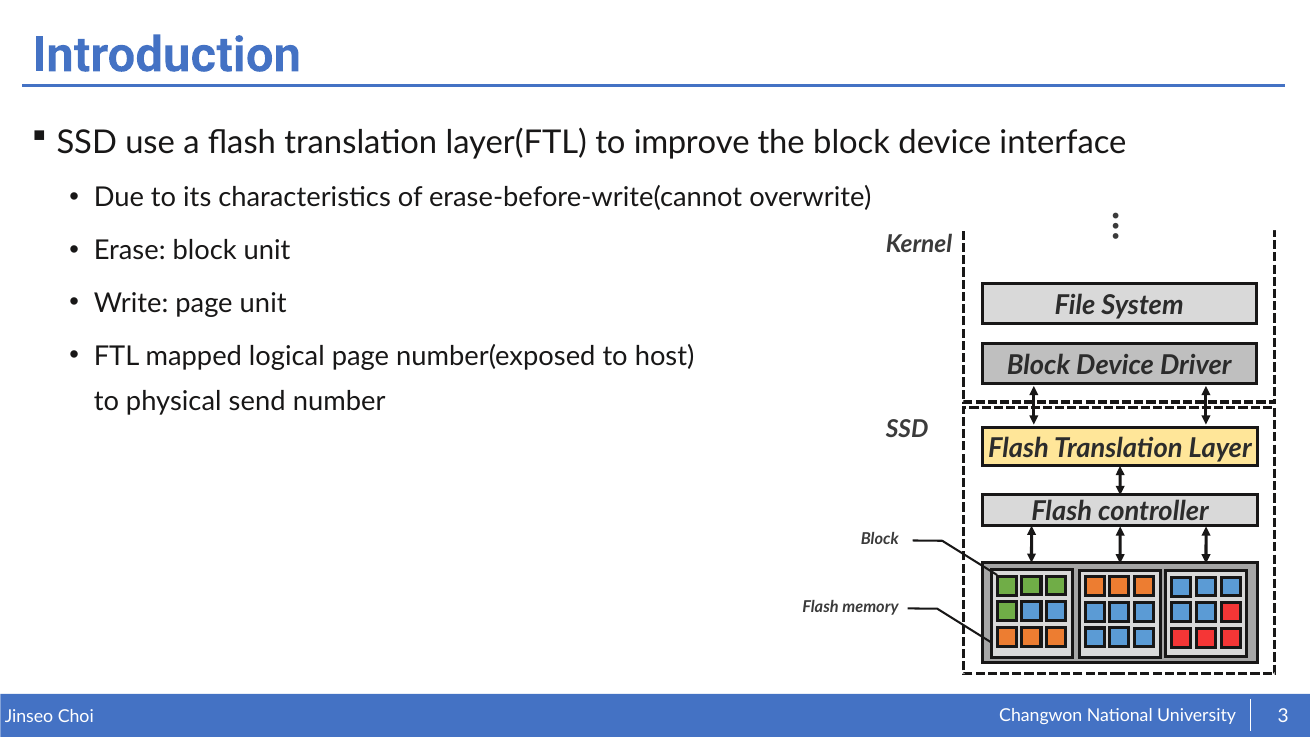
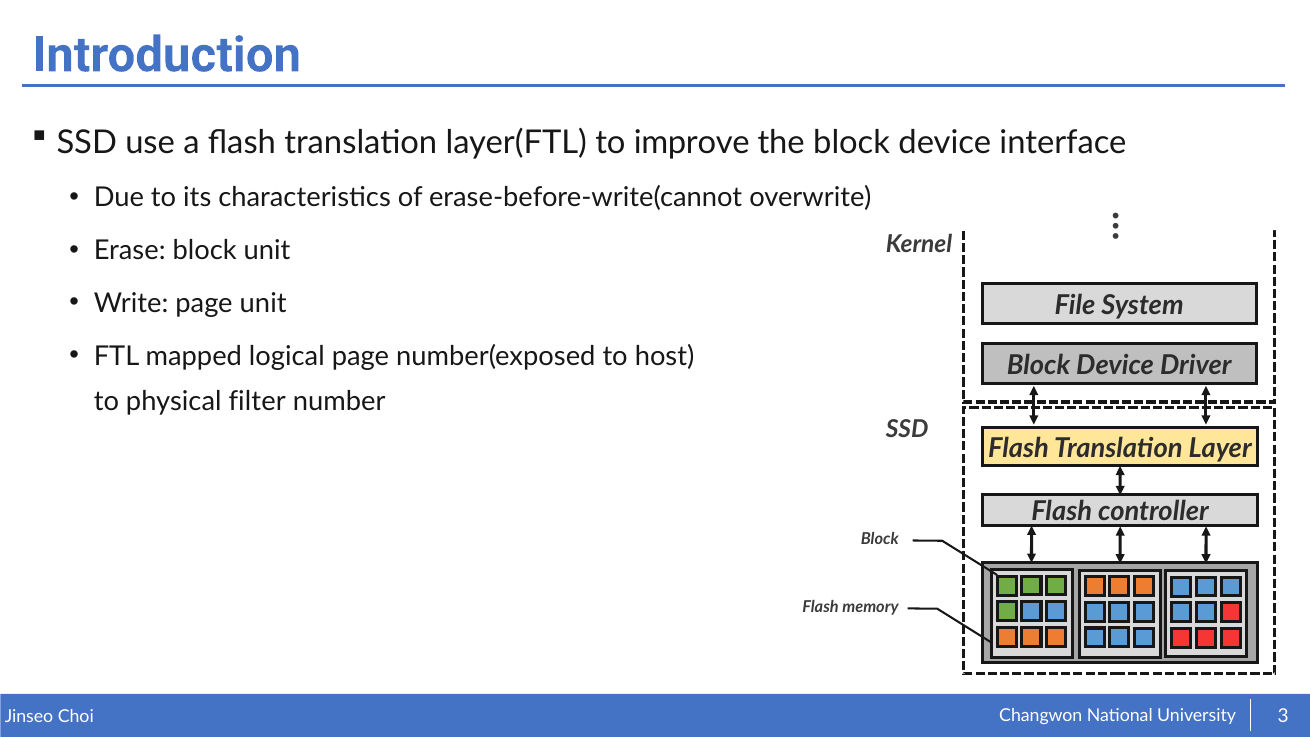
send: send -> filter
